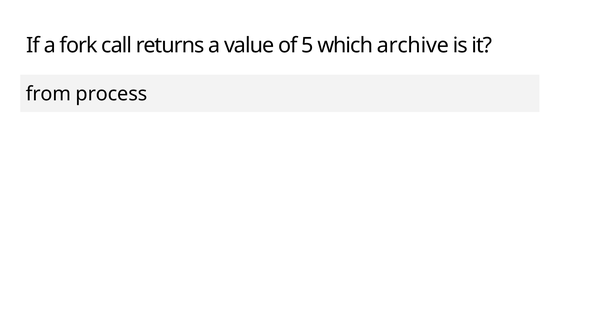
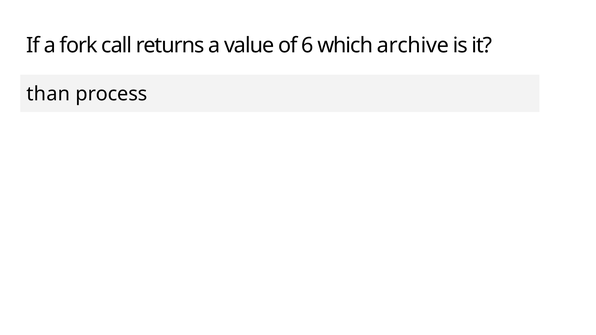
5: 5 -> 6
from: from -> than
